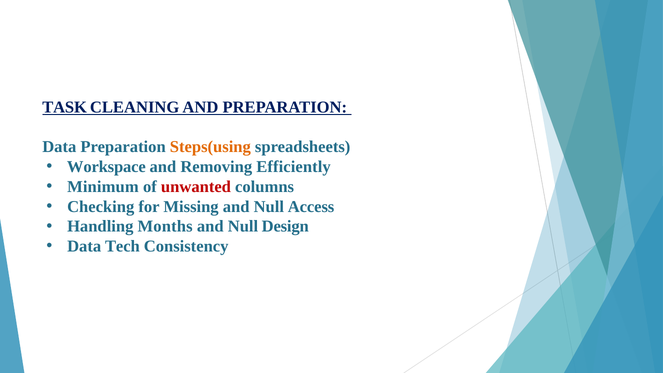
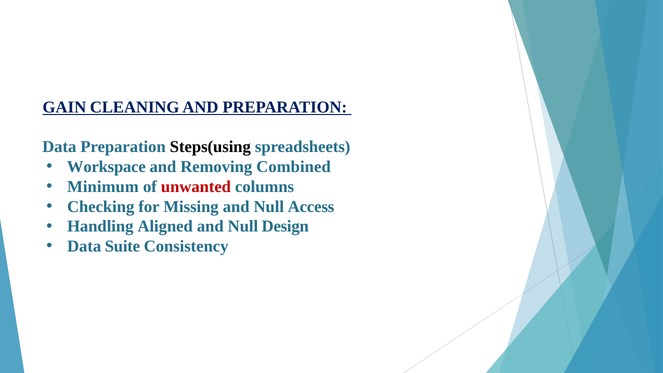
TASK: TASK -> GAIN
Steps(using colour: orange -> black
Efficiently: Efficiently -> Combined
Months: Months -> Aligned
Tech: Tech -> Suite
